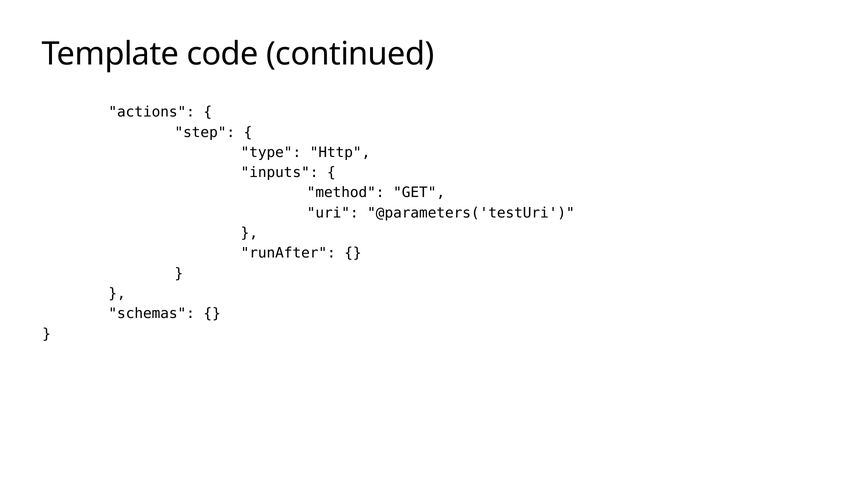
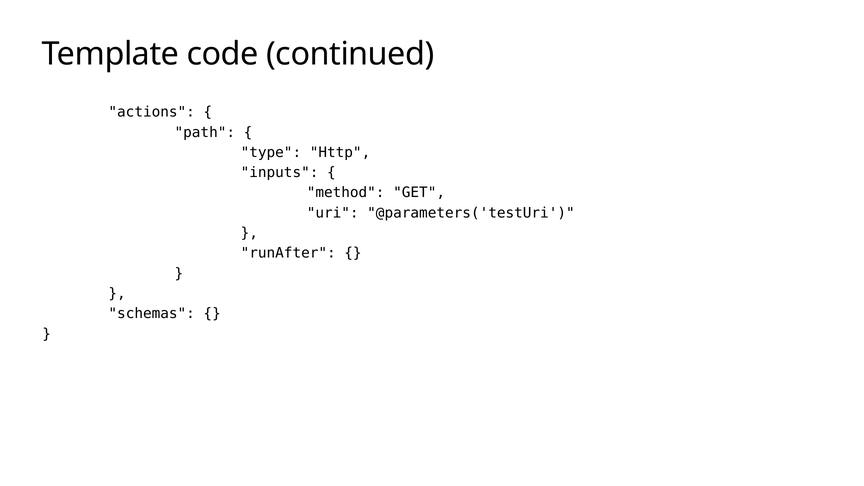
step: step -> path
